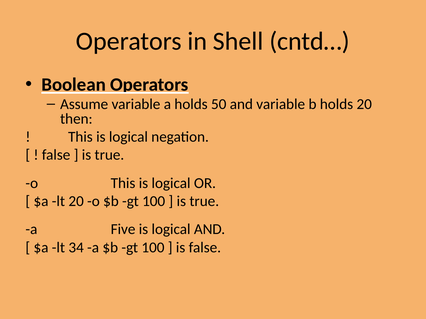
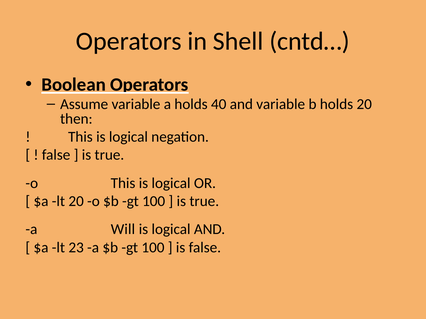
50: 50 -> 40
Five: Five -> Will
34: 34 -> 23
